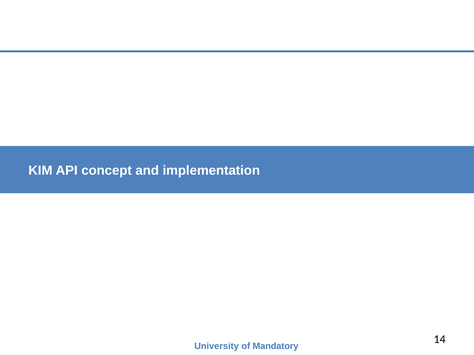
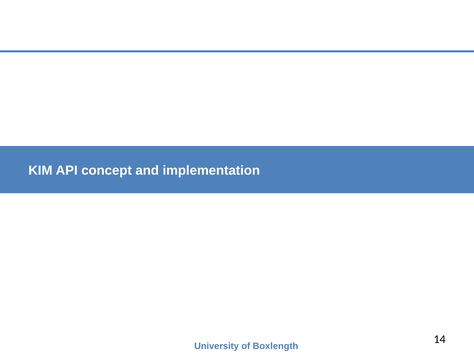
Mandatory: Mandatory -> Boxlength
